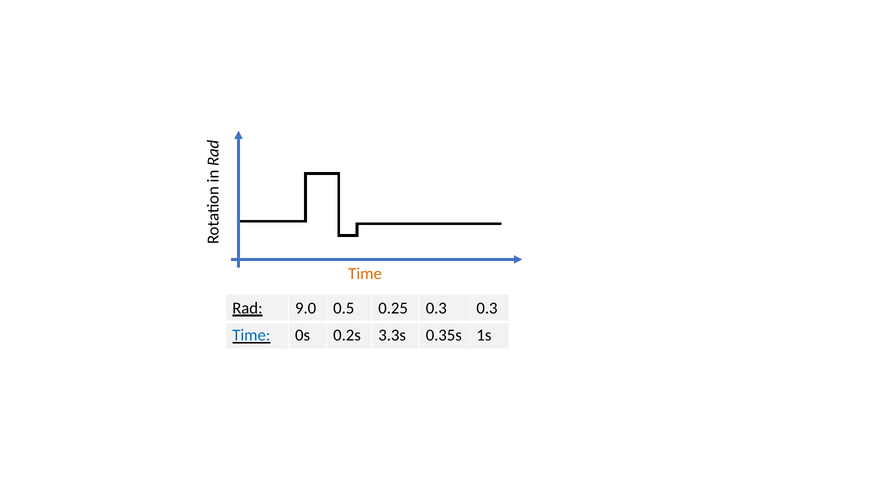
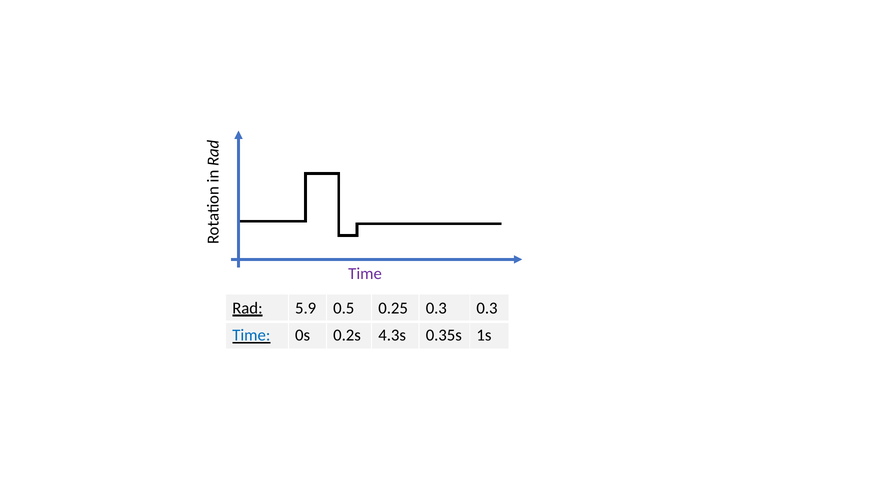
Time at (365, 274) colour: orange -> purple
9.0: 9.0 -> 5.9
3.3s: 3.3s -> 4.3s
